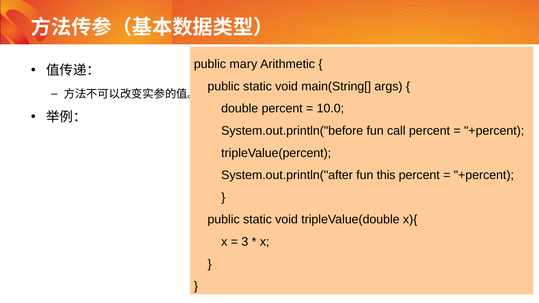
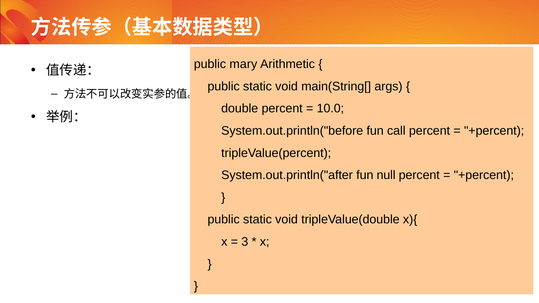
this: this -> null
